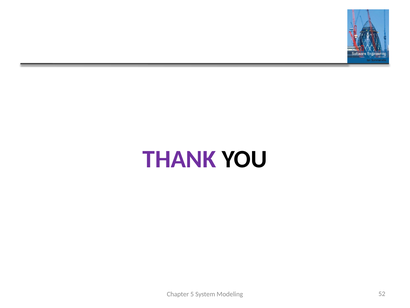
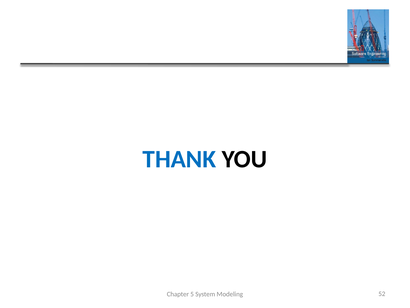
THANK colour: purple -> blue
